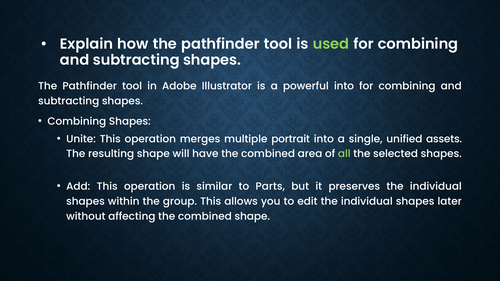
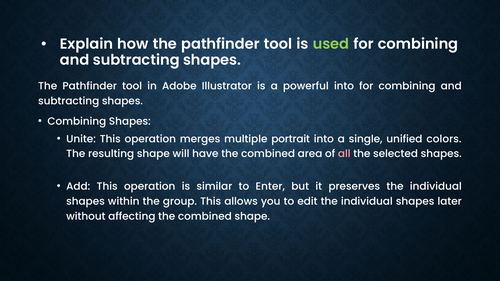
assets: assets -> colors
all colour: light green -> pink
Parts: Parts -> Enter
